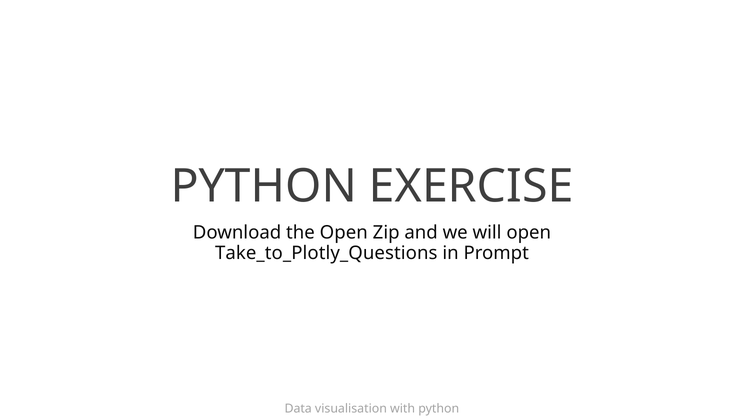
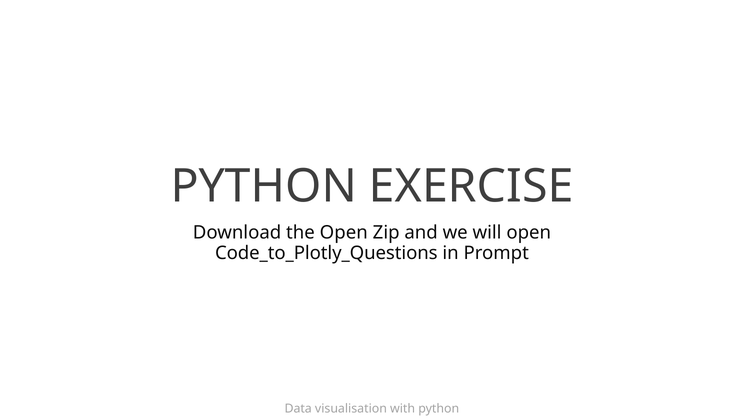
Take_to_Plotly_Questions: Take_to_Plotly_Questions -> Code_to_Plotly_Questions
